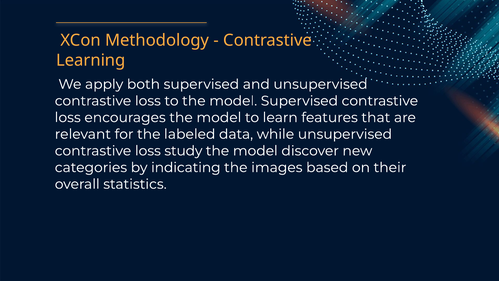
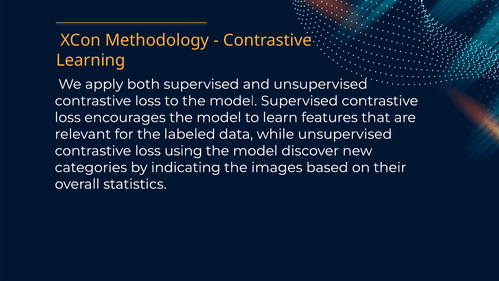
study: study -> using
